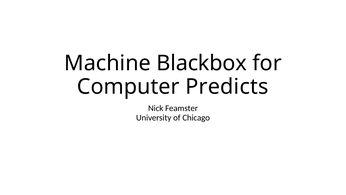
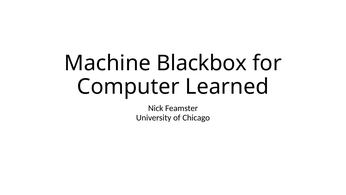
Predicts: Predicts -> Learned
